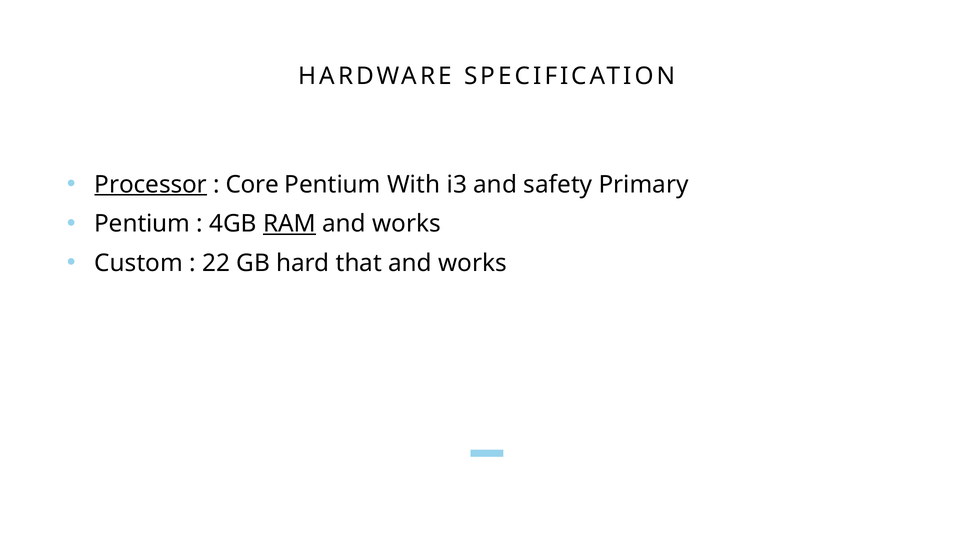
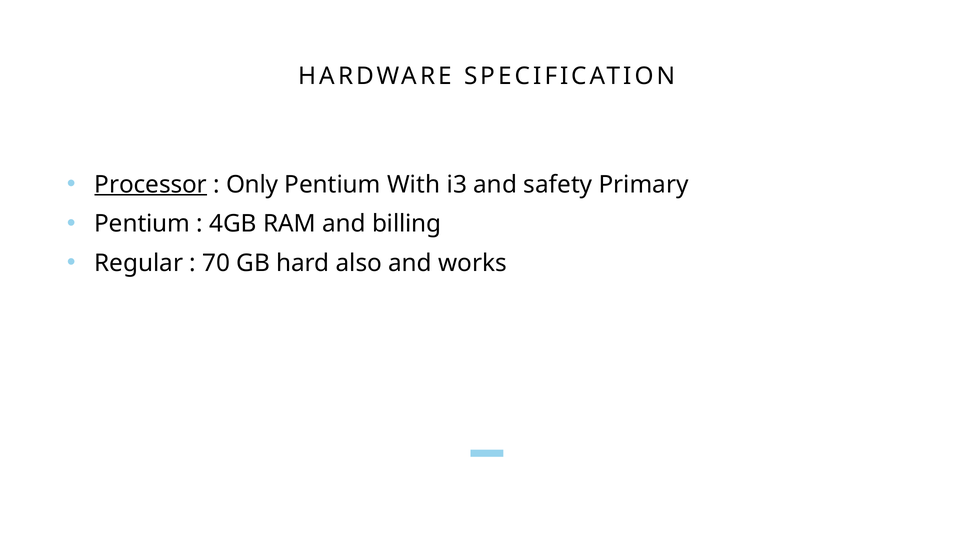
Core: Core -> Only
RAM underline: present -> none
works at (407, 224): works -> billing
Custom: Custom -> Regular
22: 22 -> 70
that: that -> also
